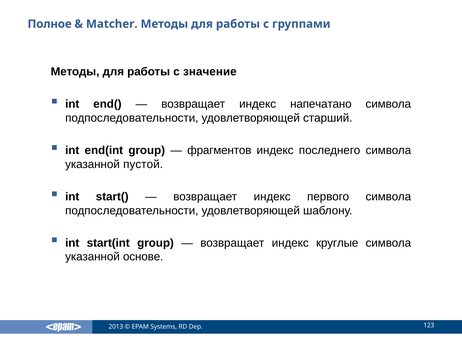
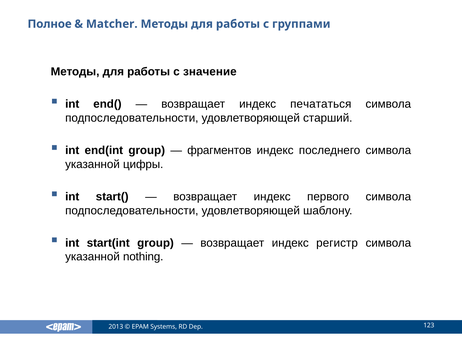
напечатано: напечатано -> печататься
пустой: пустой -> цифры
круглые: круглые -> регистр
основе: основе -> nothing
